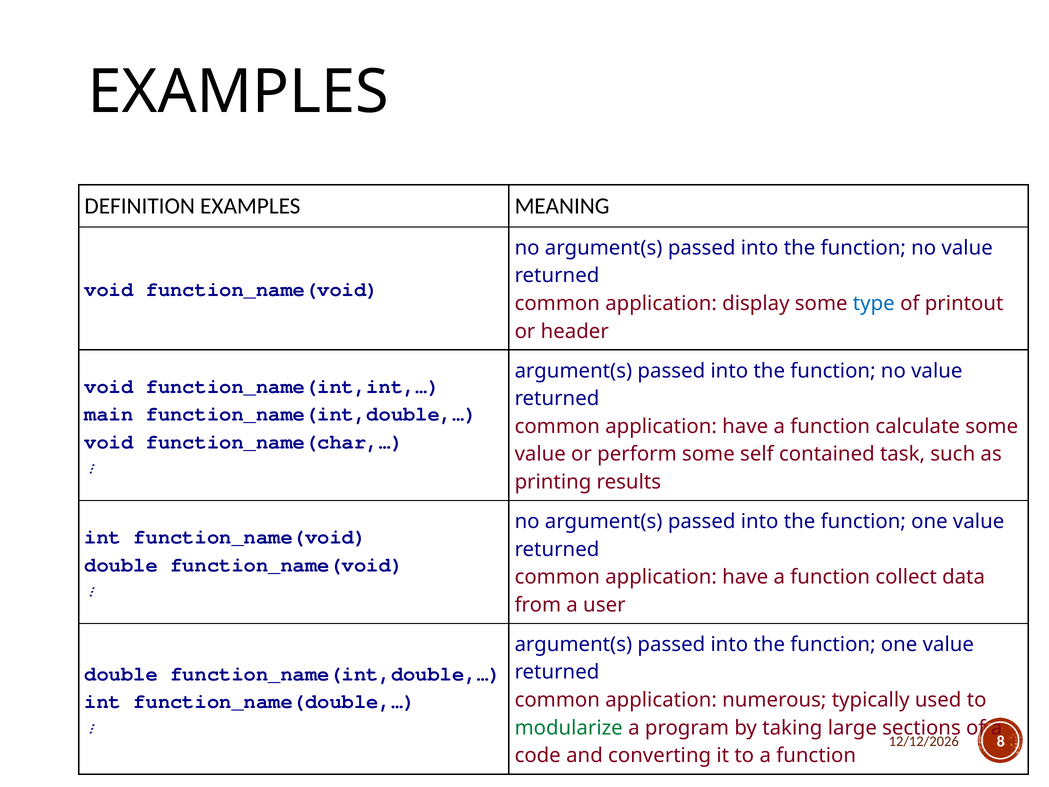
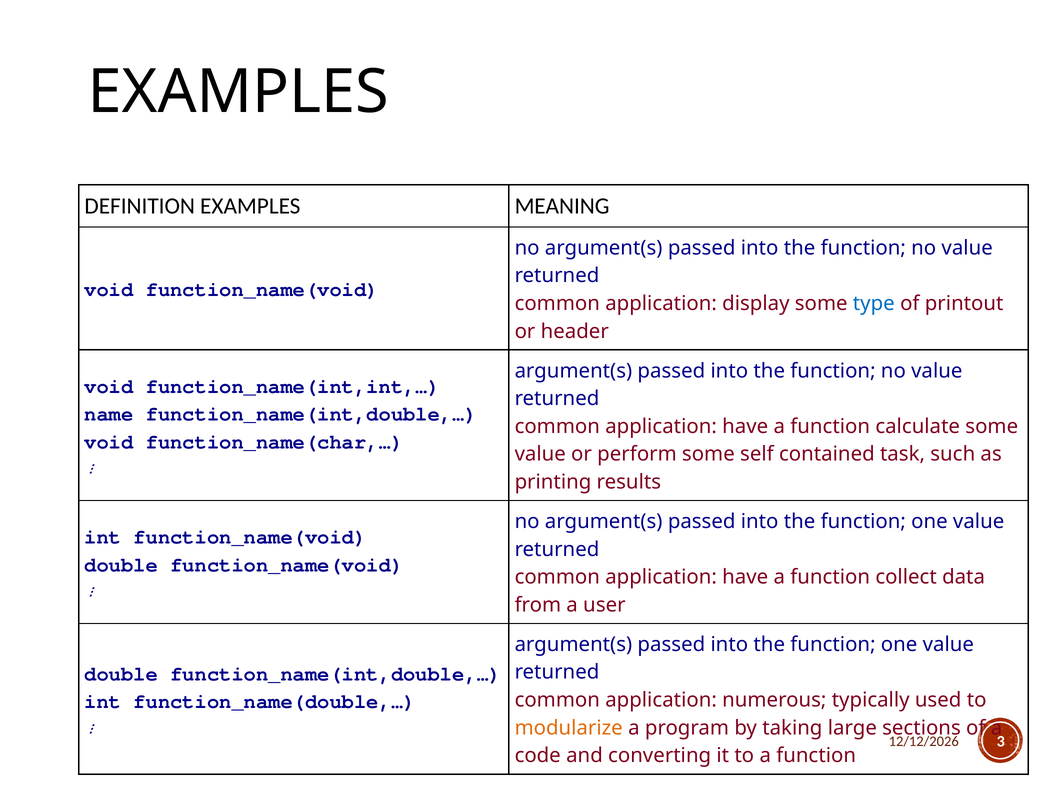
main: main -> name
modularize colour: green -> orange
8: 8 -> 3
